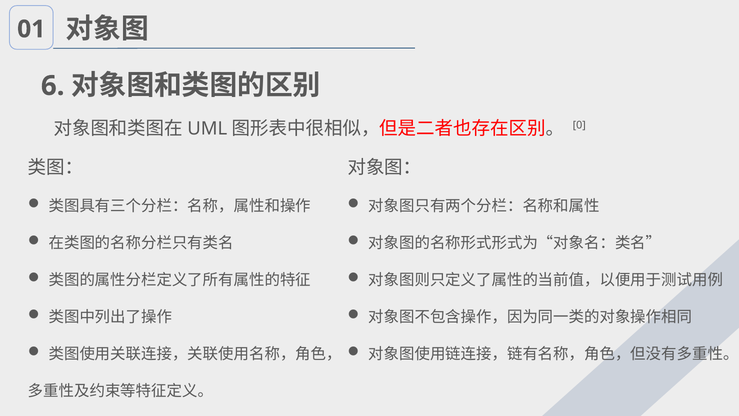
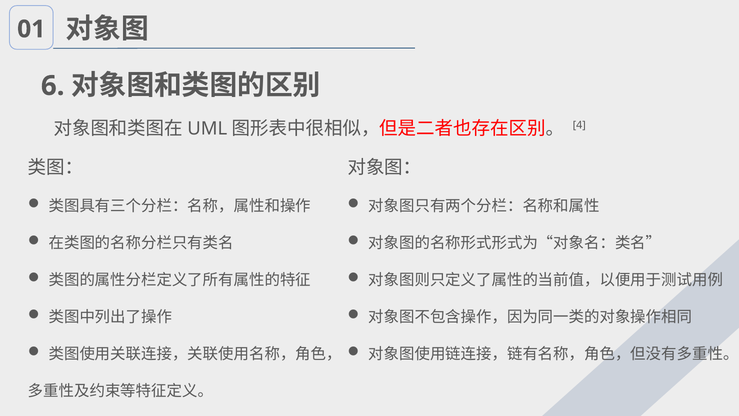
0: 0 -> 4
